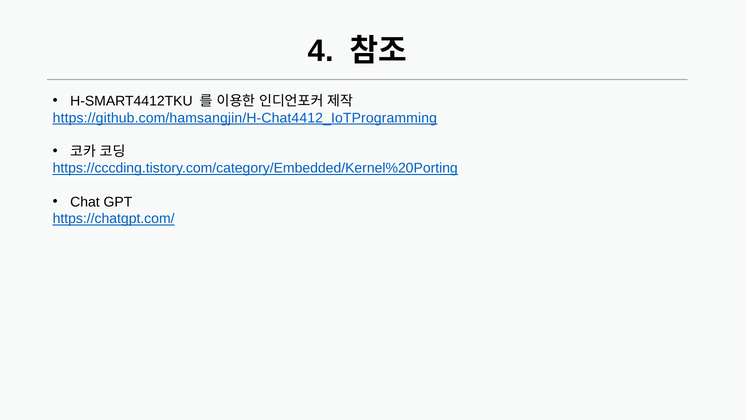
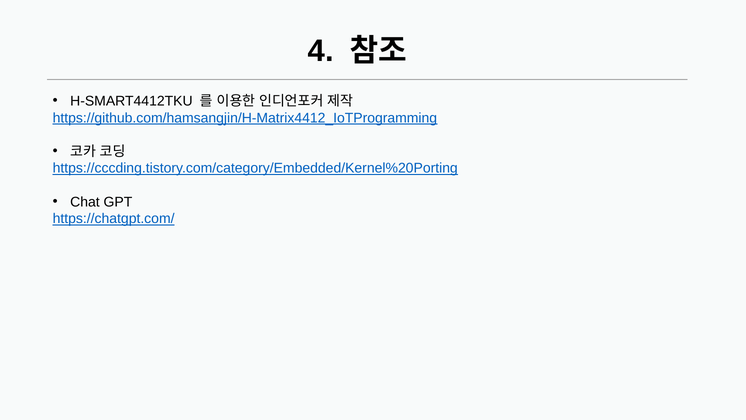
https://github.com/hamsangjin/H-Chat4412_IoTProgramming: https://github.com/hamsangjin/H-Chat4412_IoTProgramming -> https://github.com/hamsangjin/H-Matrix4412_IoTProgramming
